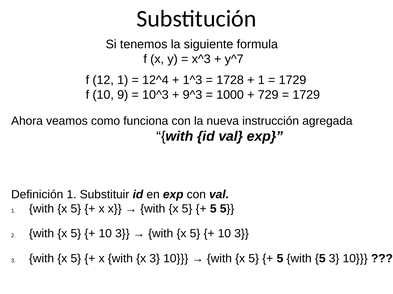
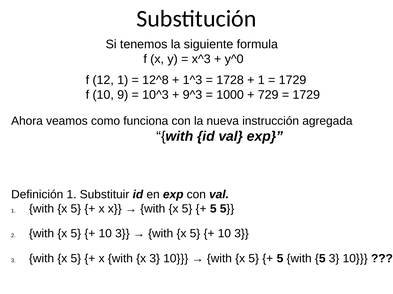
y^7: y^7 -> y^0
12^4: 12^4 -> 12^8
